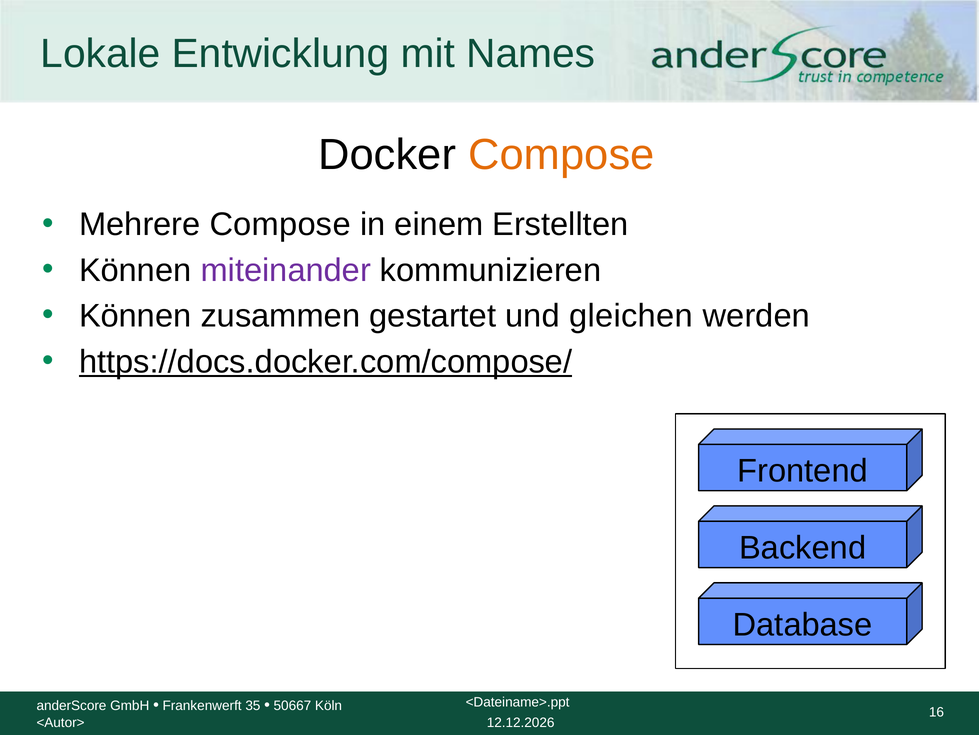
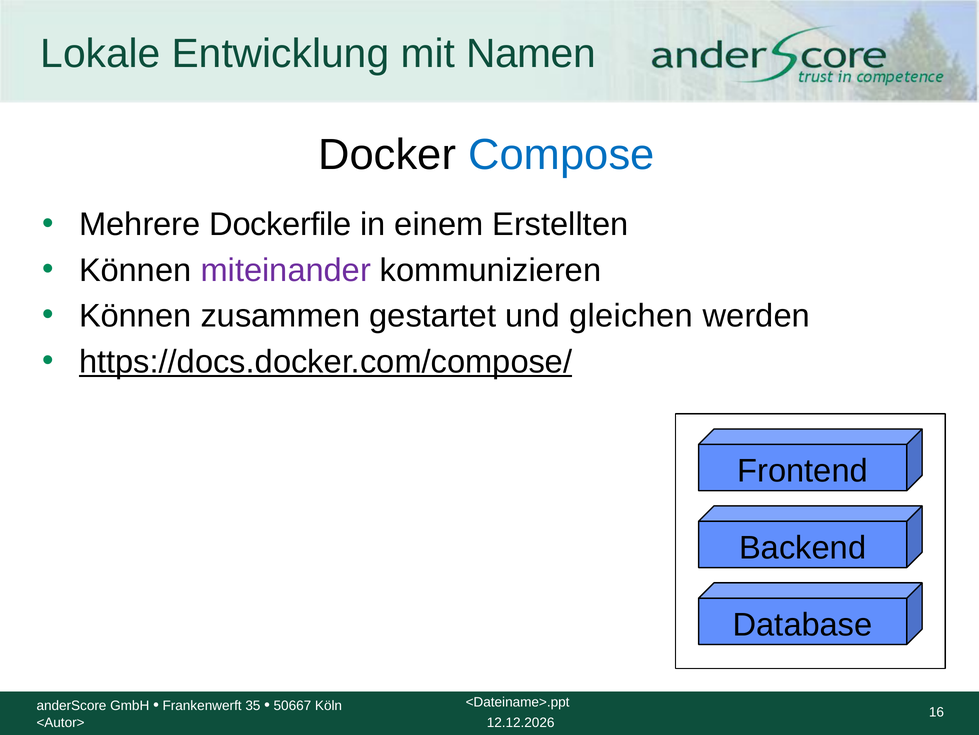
Names: Names -> Namen
Compose at (561, 155) colour: orange -> blue
Mehrere Compose: Compose -> Dockerfile
